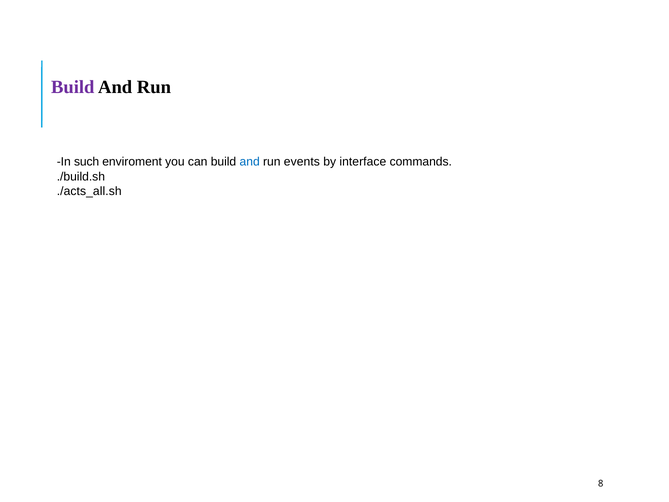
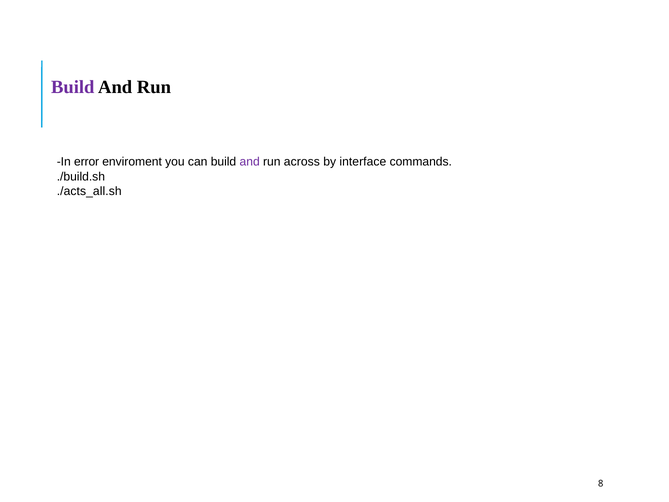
such: such -> error
and at (250, 162) colour: blue -> purple
events: events -> across
